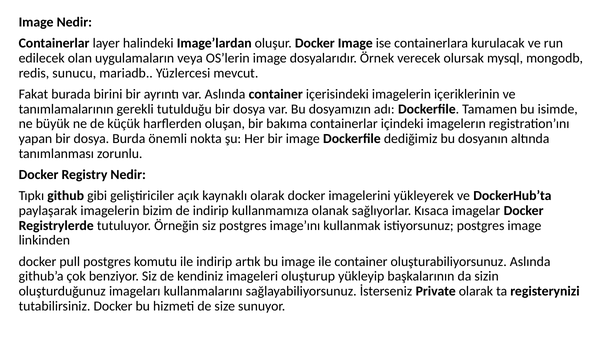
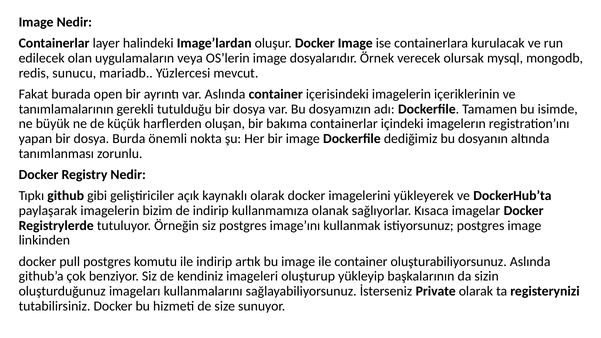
birini: birini -> open
